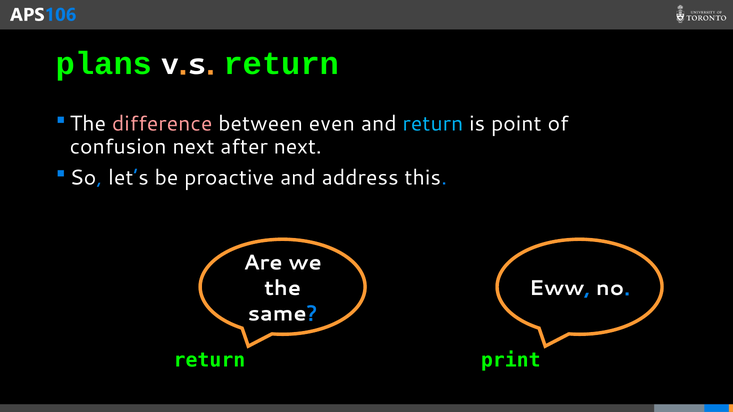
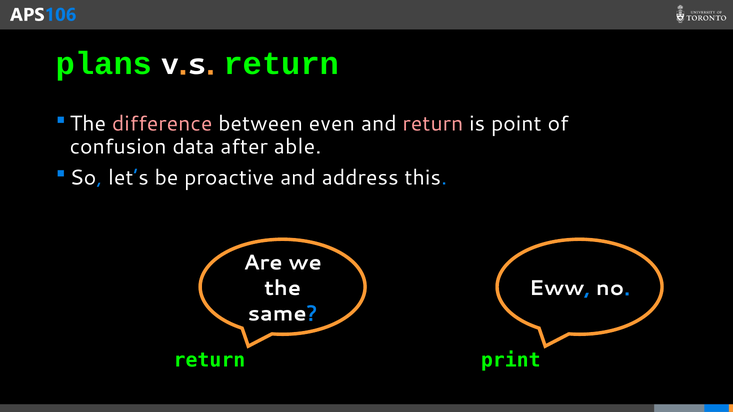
return at (433, 124) colour: light blue -> pink
confusion next: next -> data
after next: next -> able
